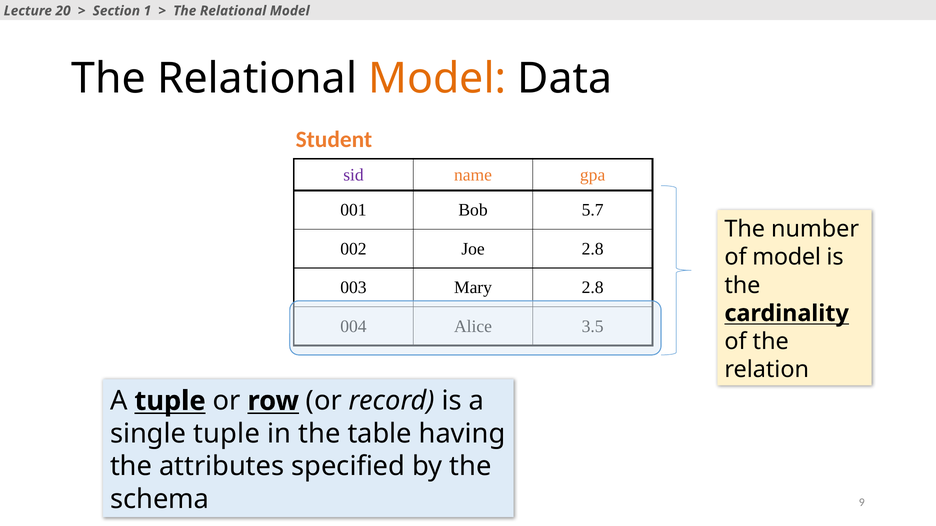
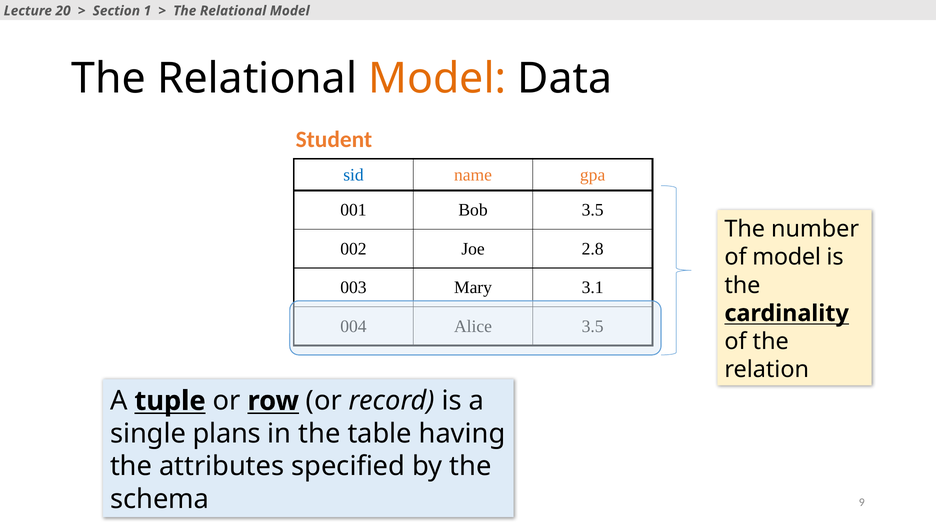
sid colour: purple -> blue
Bob 5.7: 5.7 -> 3.5
Mary 2.8: 2.8 -> 3.1
single tuple: tuple -> plans
